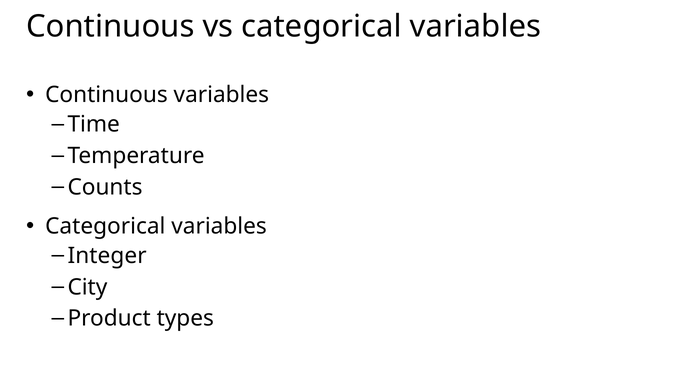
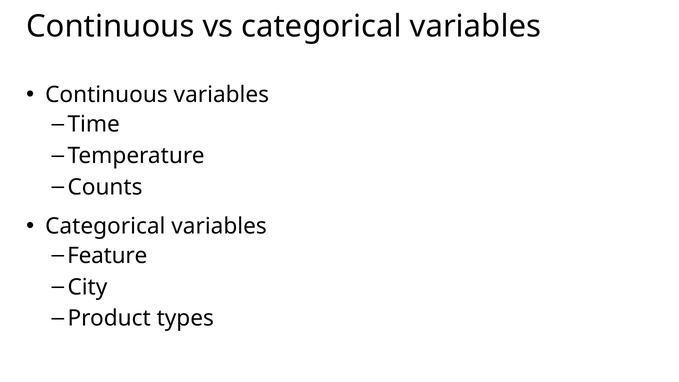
Integer: Integer -> Feature
